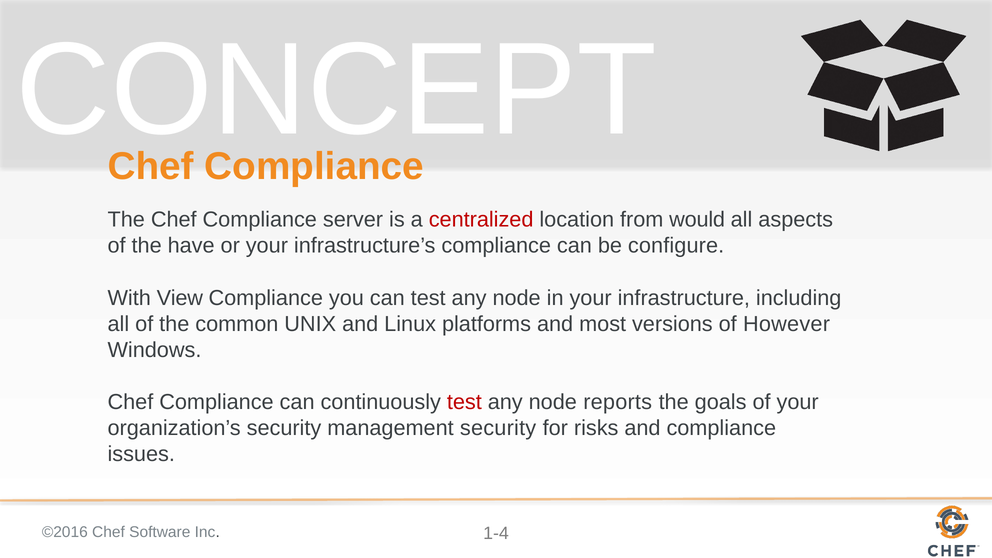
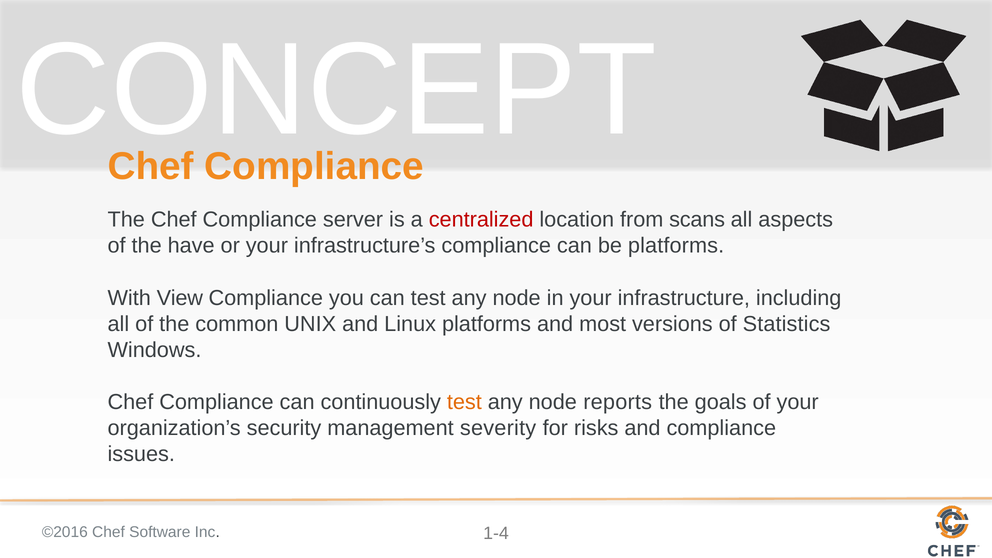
would: would -> scans
be configure: configure -> platforms
However: However -> Statistics
test at (464, 402) colour: red -> orange
management security: security -> severity
